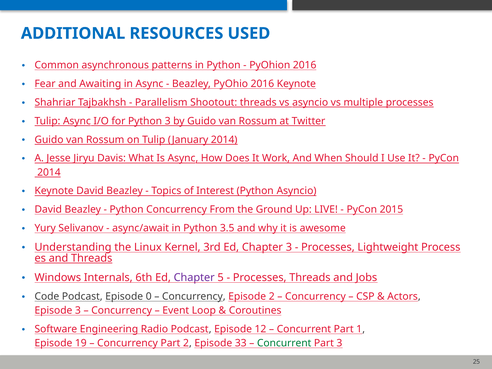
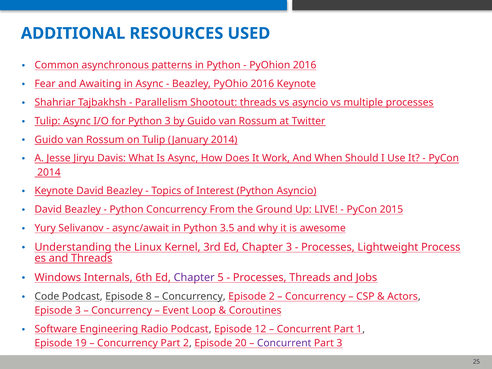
0: 0 -> 8
33: 33 -> 20
Concurrent at (284, 343) colour: green -> purple
